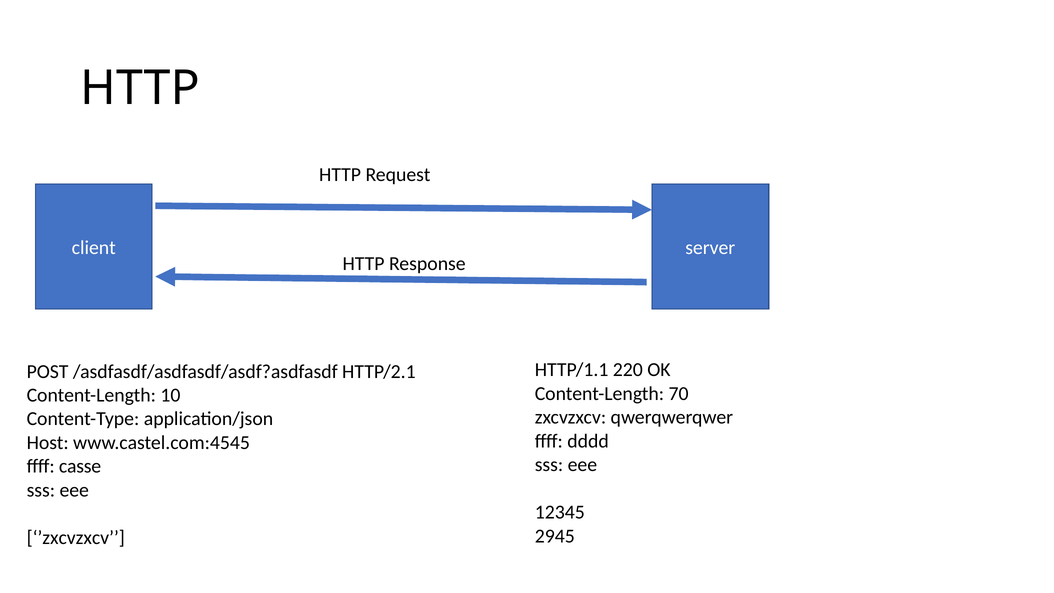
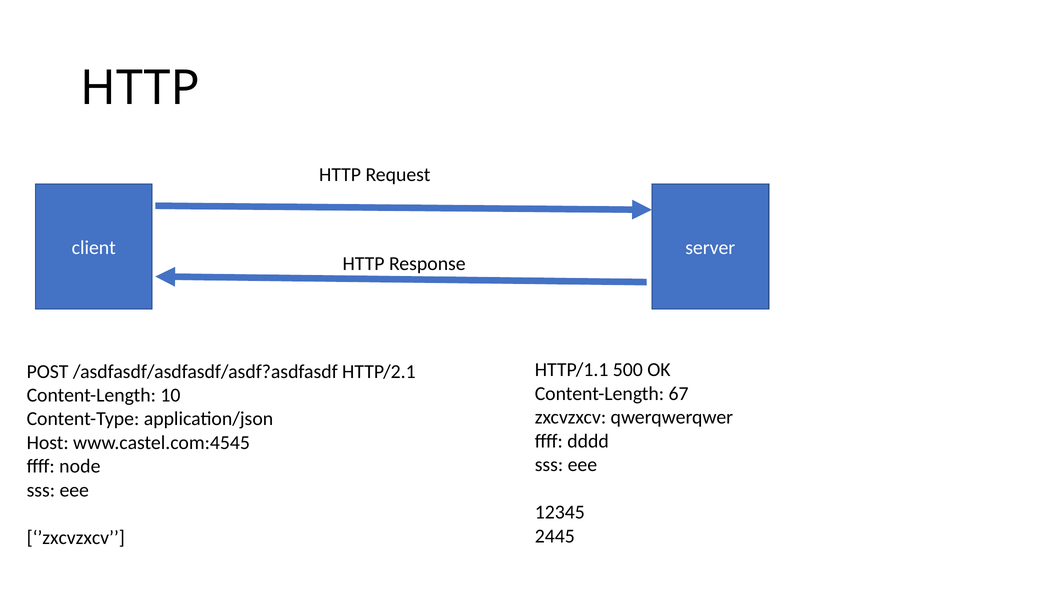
220: 220 -> 500
70: 70 -> 67
casse: casse -> node
2945: 2945 -> 2445
